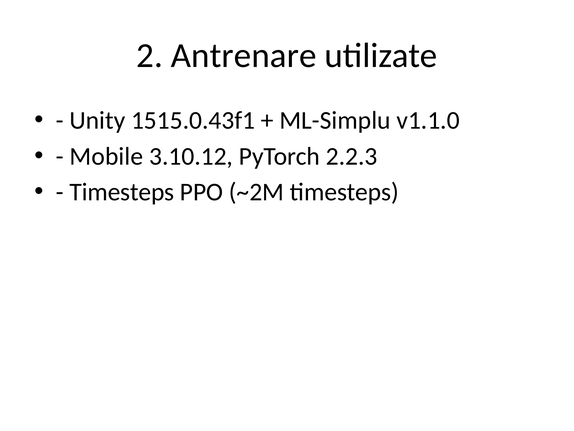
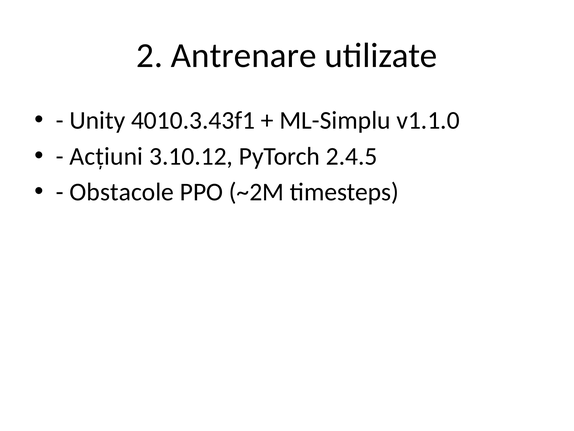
1515.0.43f1: 1515.0.43f1 -> 4010.3.43f1
Mobile: Mobile -> Acțiuni
2.2.3: 2.2.3 -> 2.4.5
Timesteps at (122, 192): Timesteps -> Obstacole
